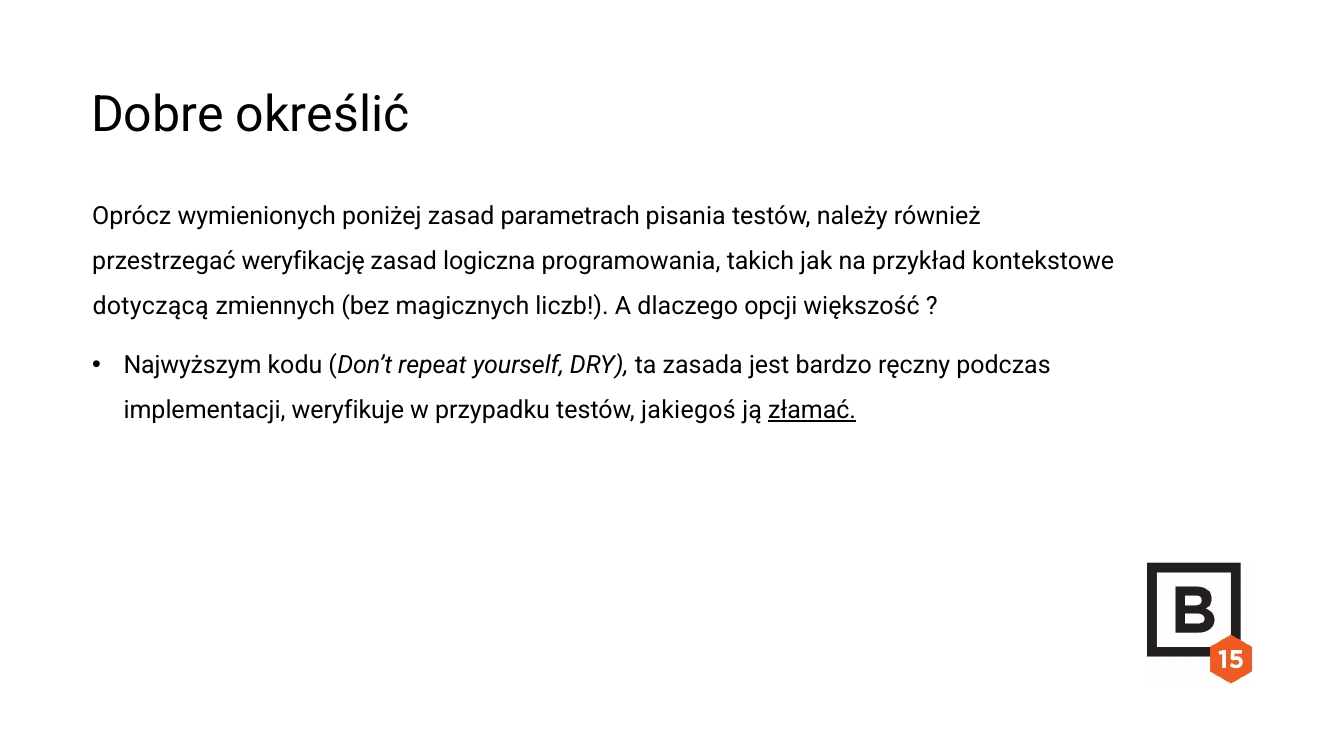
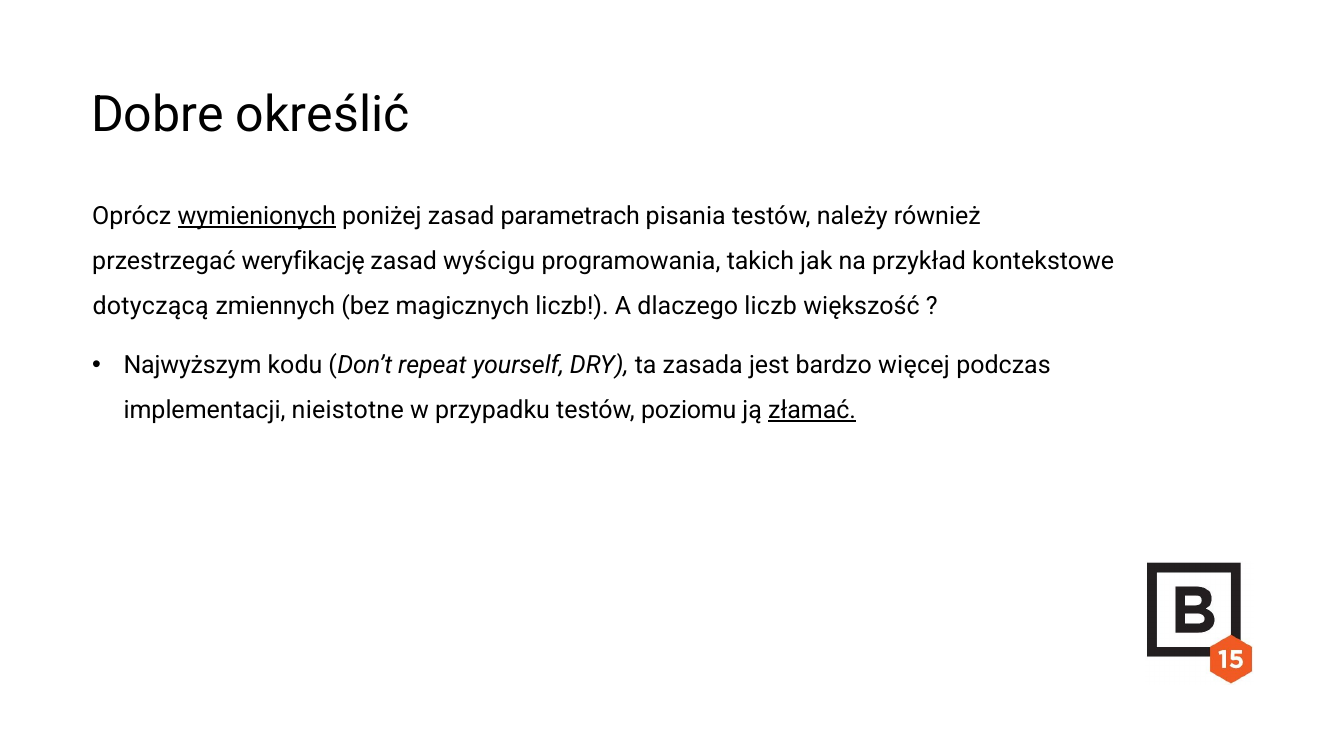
wymienionych underline: none -> present
logiczna: logiczna -> wyścigu
dlaczego opcji: opcji -> liczb
ręczny: ręczny -> więcej
weryfikuje: weryfikuje -> nieistotne
jakiegoś: jakiegoś -> poziomu
